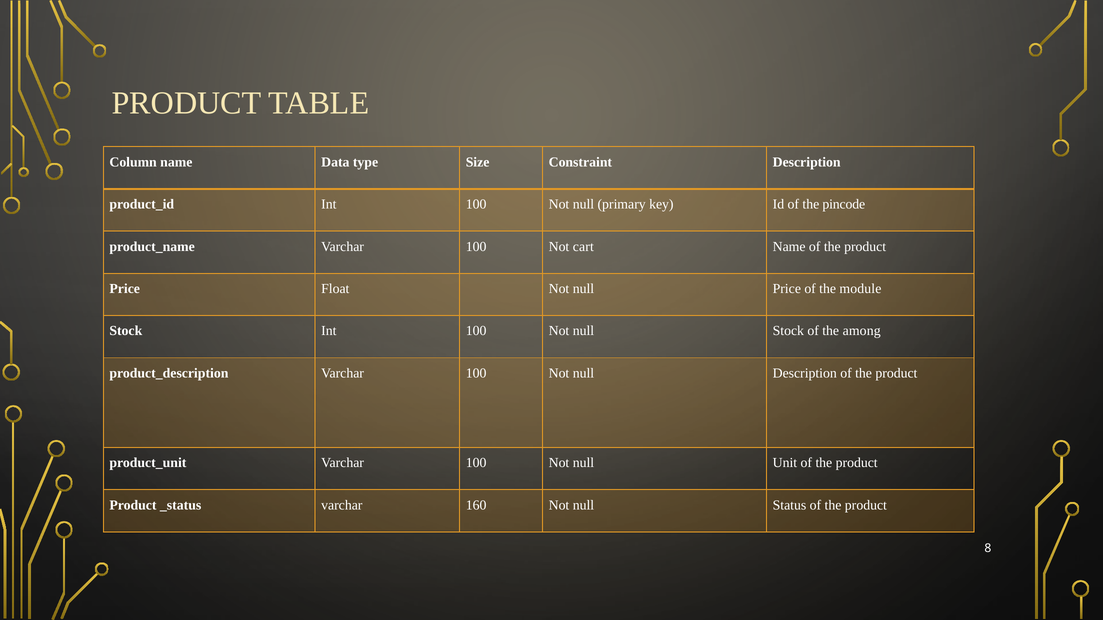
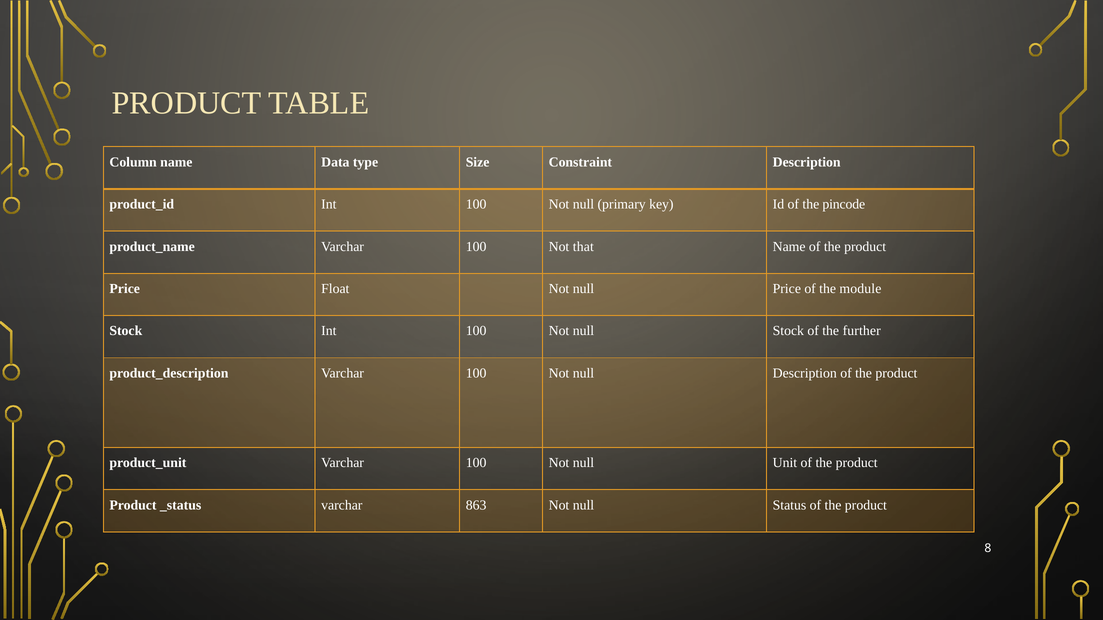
cart: cart -> that
among: among -> further
160: 160 -> 863
